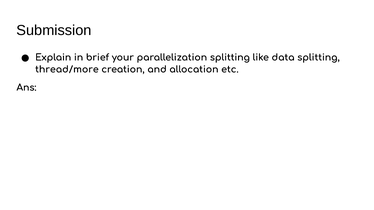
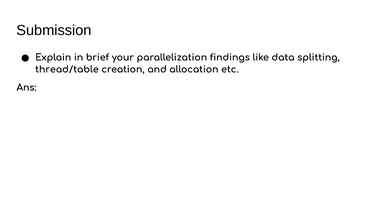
parallelization splitting: splitting -> findings
thread/more: thread/more -> thread/table
